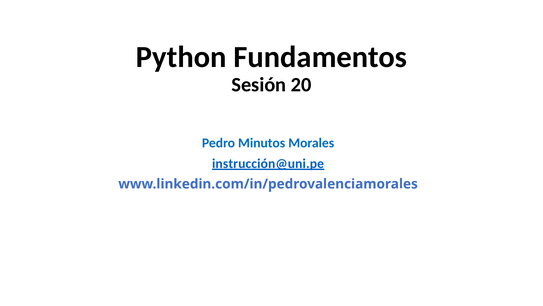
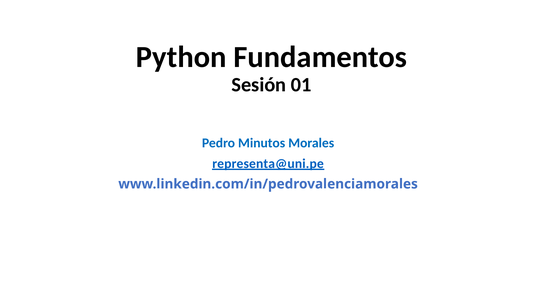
20: 20 -> 01
instrucción@uni.pe: instrucción@uni.pe -> representa@uni.pe
